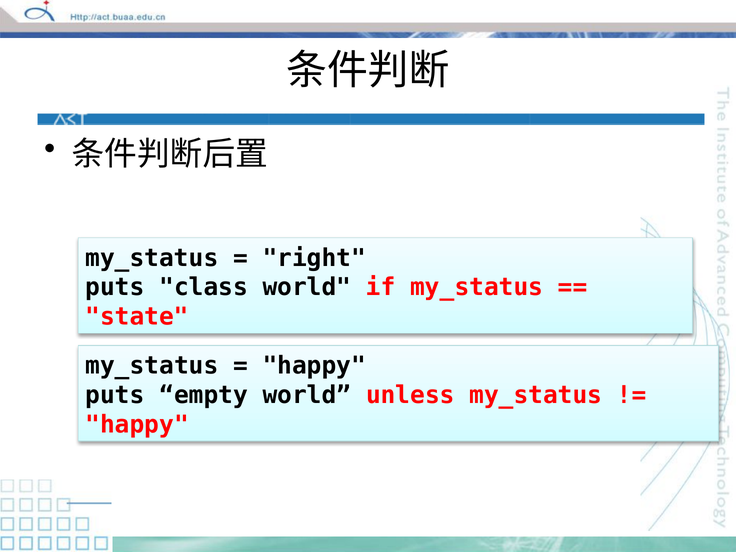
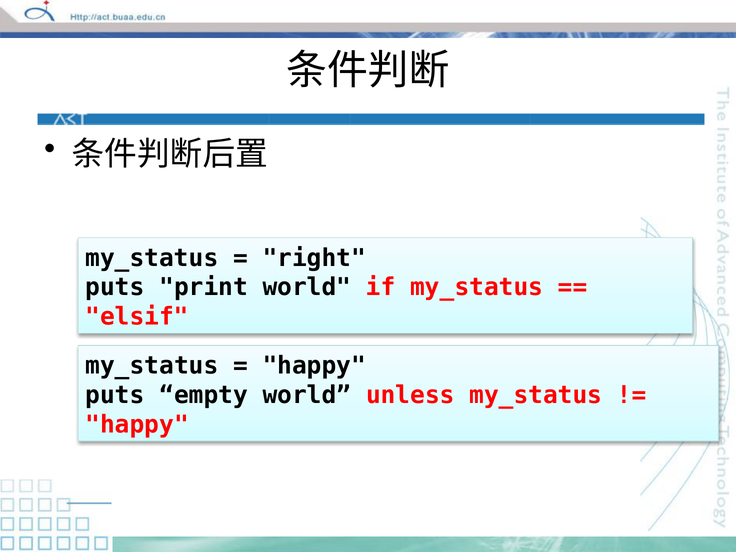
class: class -> print
state: state -> elsif
